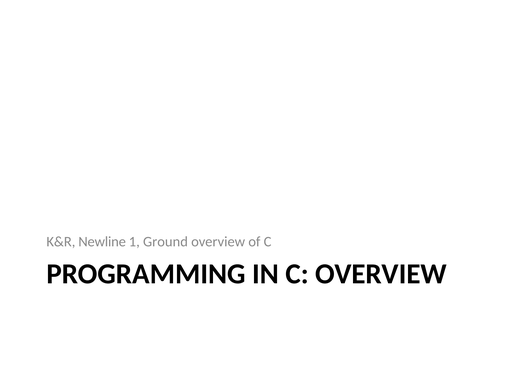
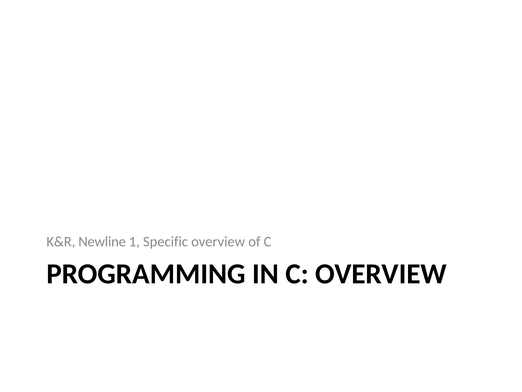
Ground: Ground -> Specific
